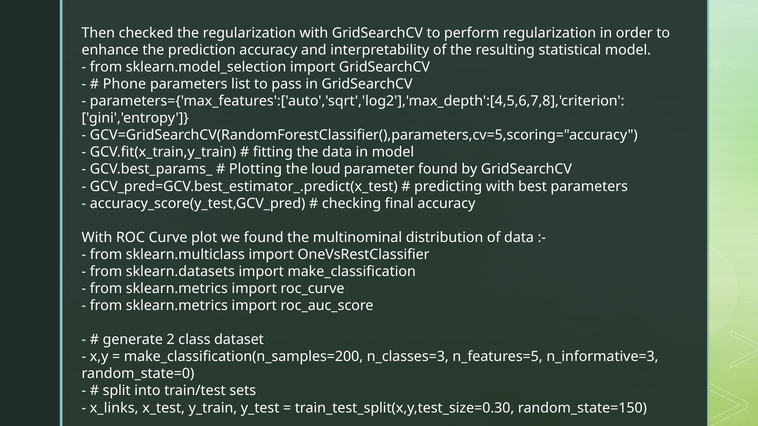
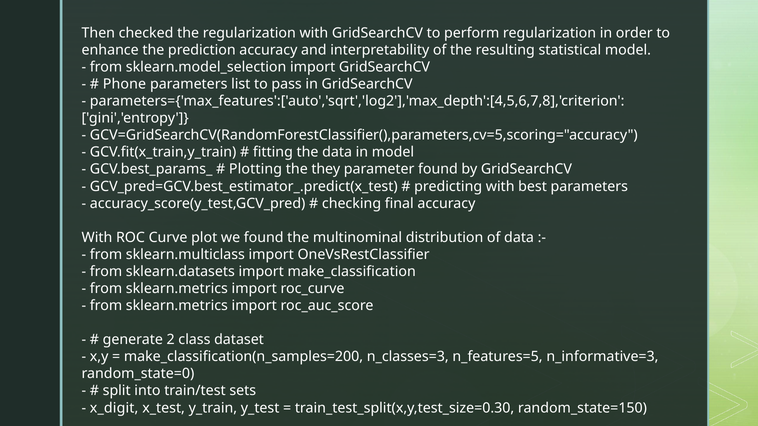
loud: loud -> they
x_links: x_links -> x_digit
